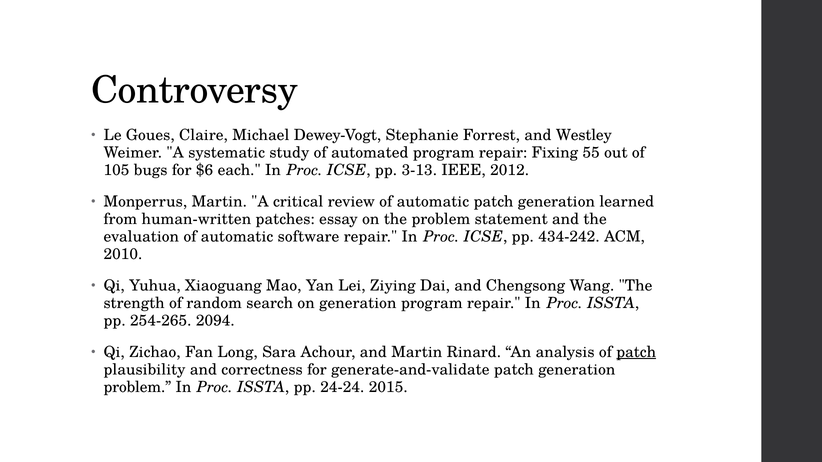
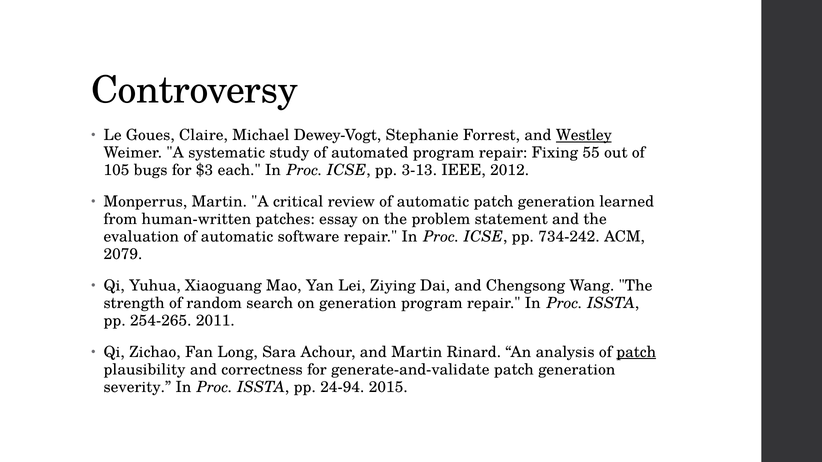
Westley underline: none -> present
$6: $6 -> $3
434-242: 434-242 -> 734-242
2010: 2010 -> 2079
2094: 2094 -> 2011
problem at (137, 387): problem -> severity
24-24: 24-24 -> 24-94
